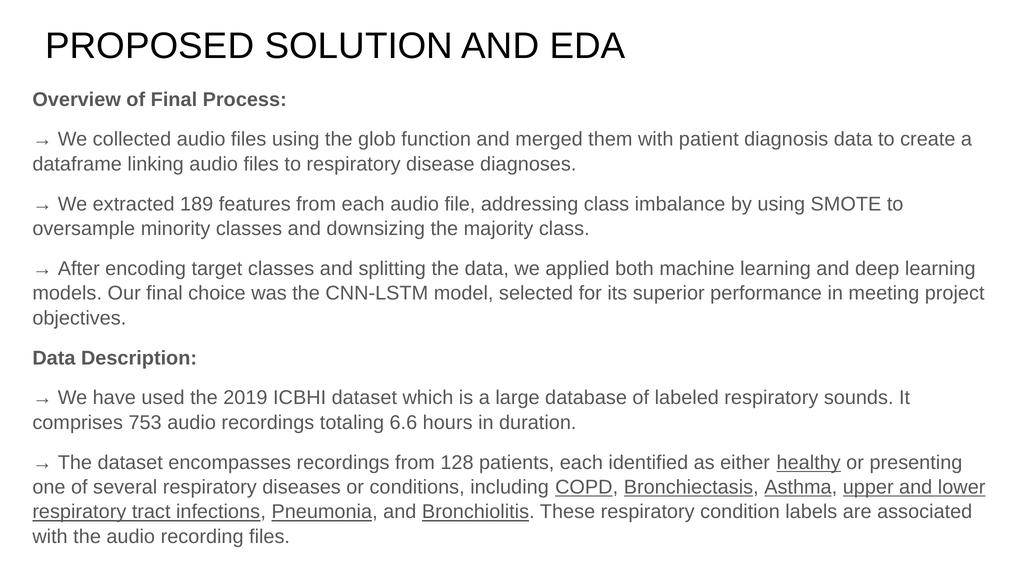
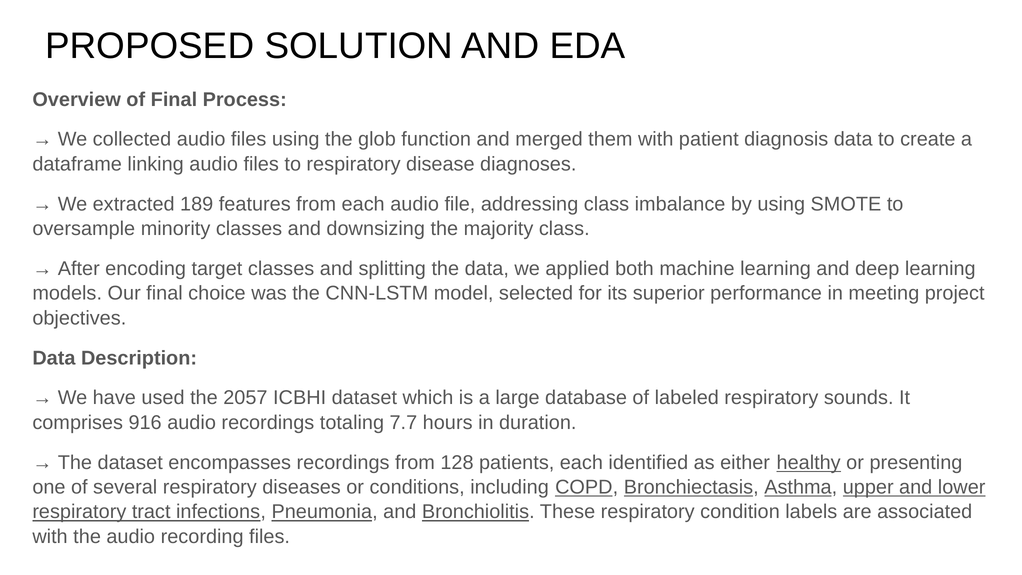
2019: 2019 -> 2057
753: 753 -> 916
6.6: 6.6 -> 7.7
